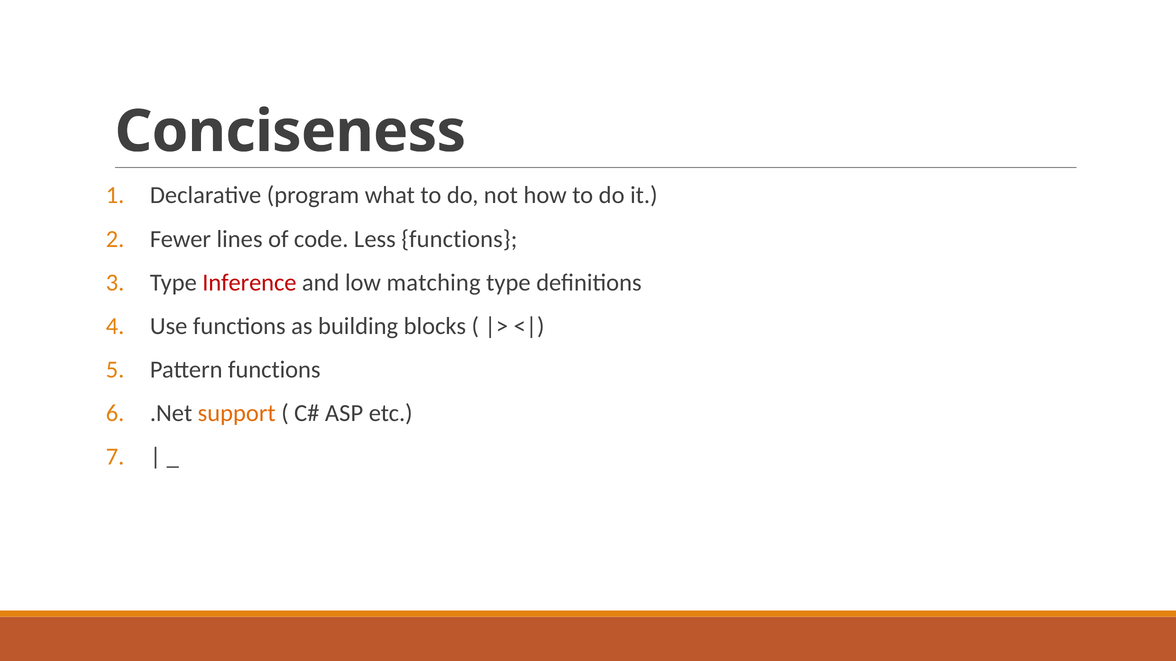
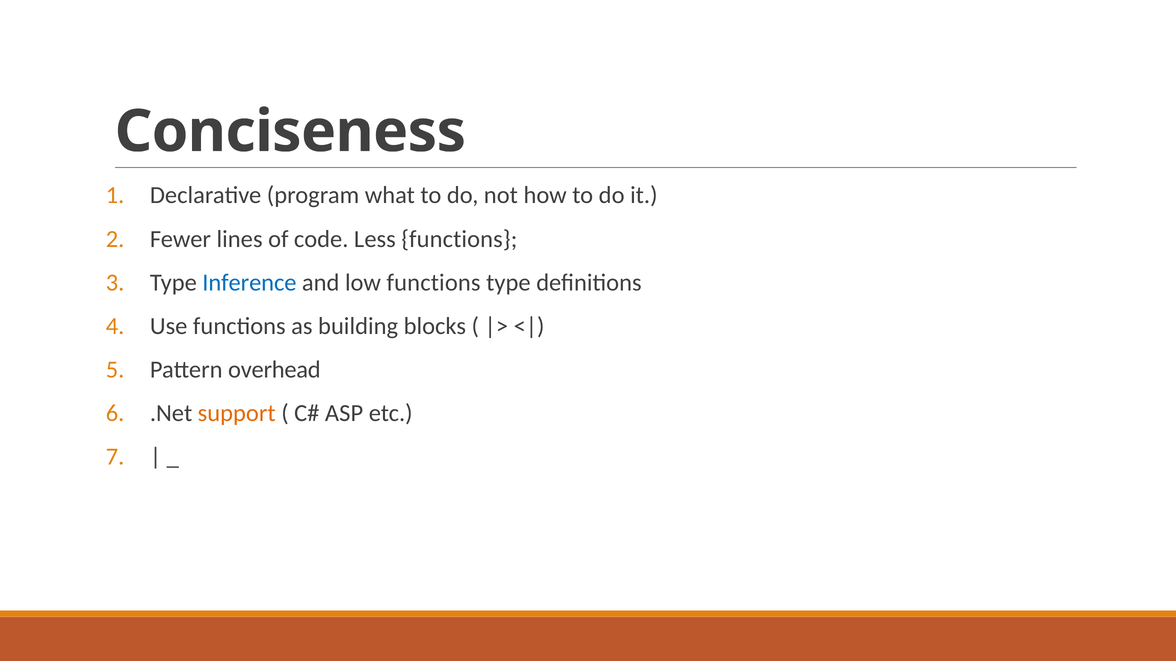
Inference colour: red -> blue
low matching: matching -> functions
Pattern functions: functions -> overhead
